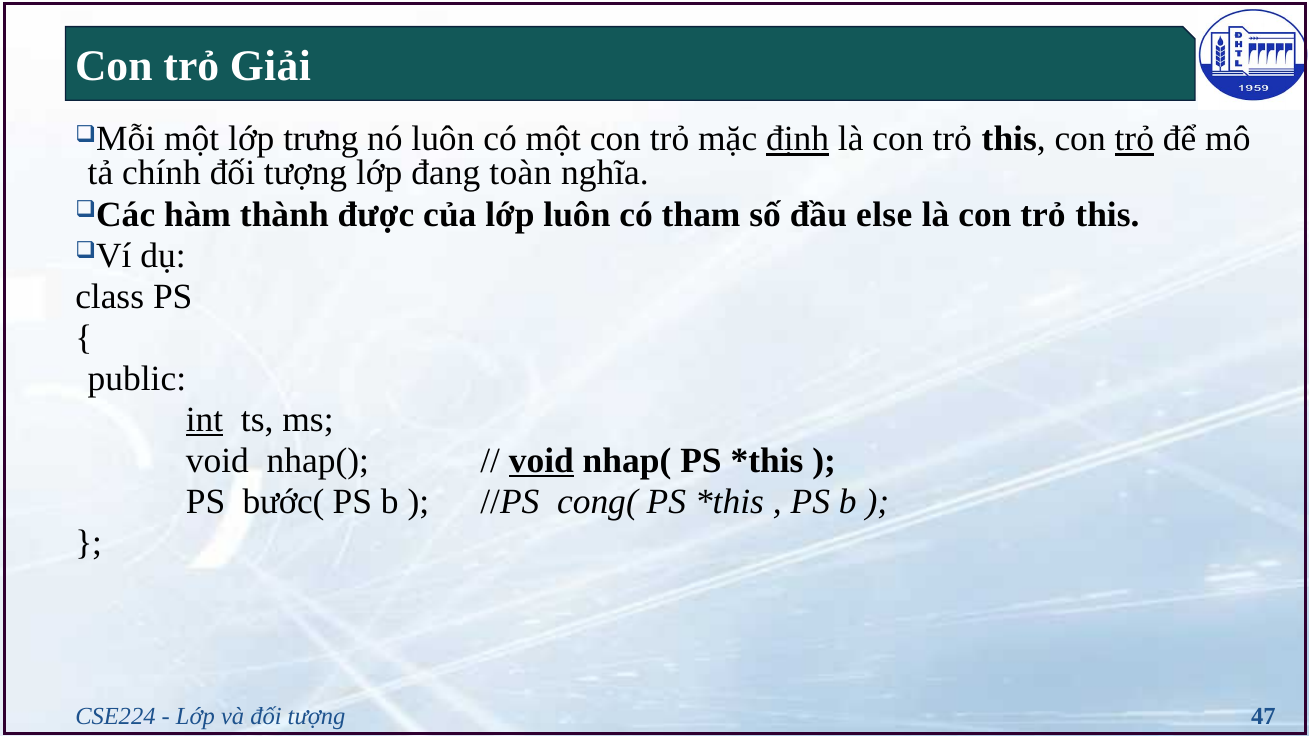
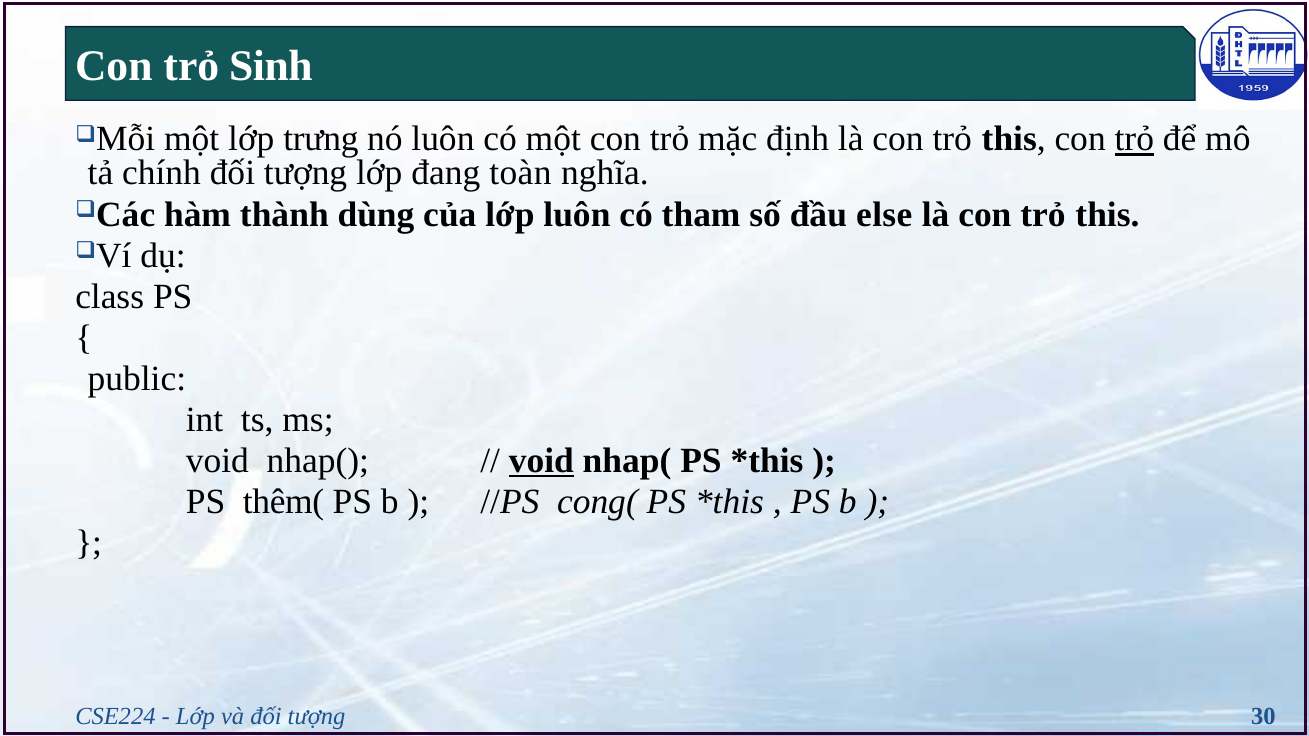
Giải: Giải -> Sinh
định underline: present -> none
được: được -> dùng
int underline: present -> none
bước(: bước( -> thêm(
47: 47 -> 30
